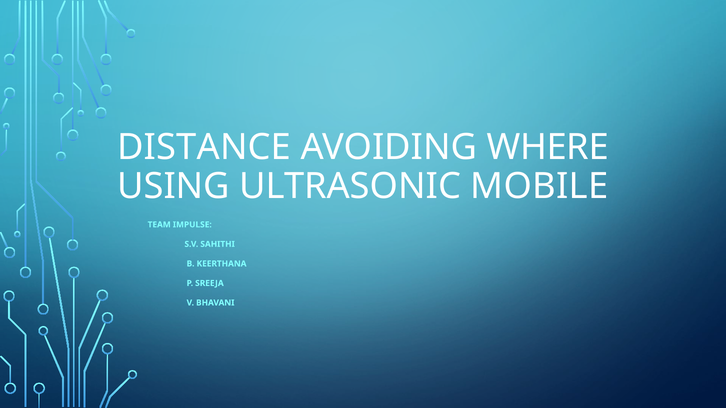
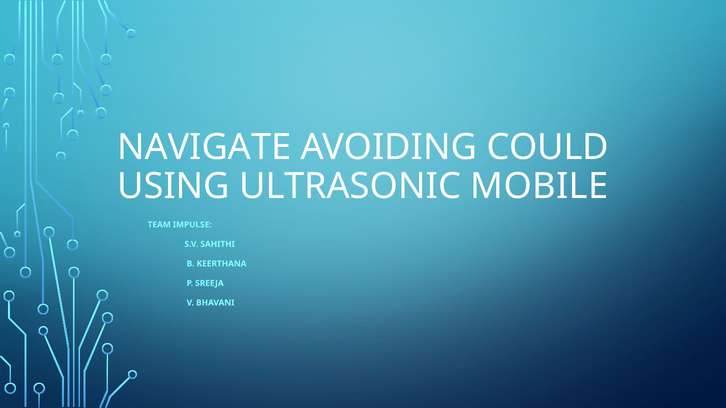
DISTANCE: DISTANCE -> NAVIGATE
WHERE: WHERE -> COULD
